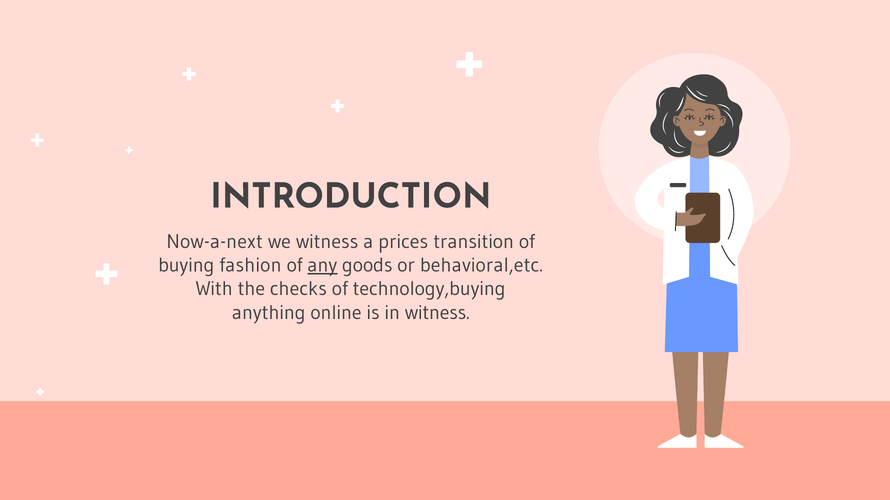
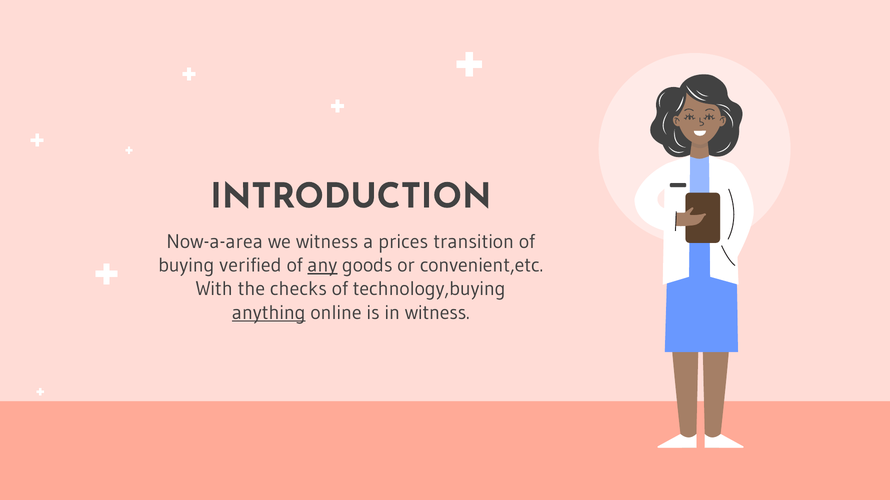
Now-a-next: Now-a-next -> Now-a-area
fashion: fashion -> verified
behavioral,etc: behavioral,etc -> convenient,etc
anything underline: none -> present
